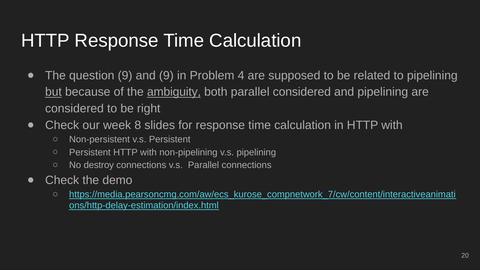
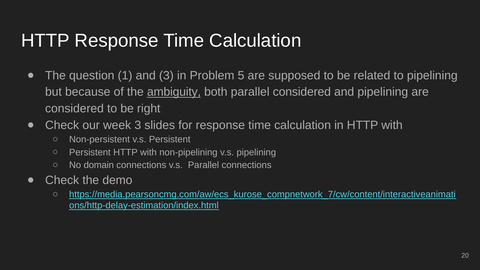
question 9: 9 -> 1
and 9: 9 -> 3
4: 4 -> 5
but underline: present -> none
week 8: 8 -> 3
destroy: destroy -> domain
